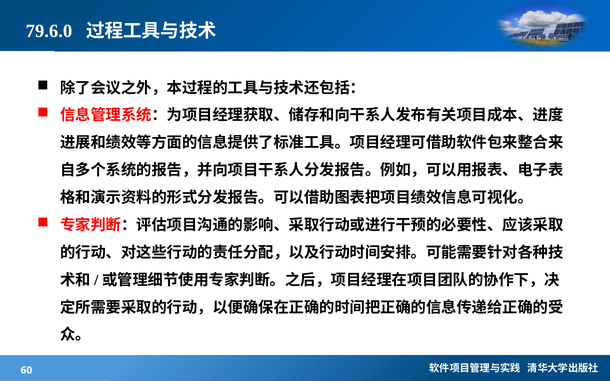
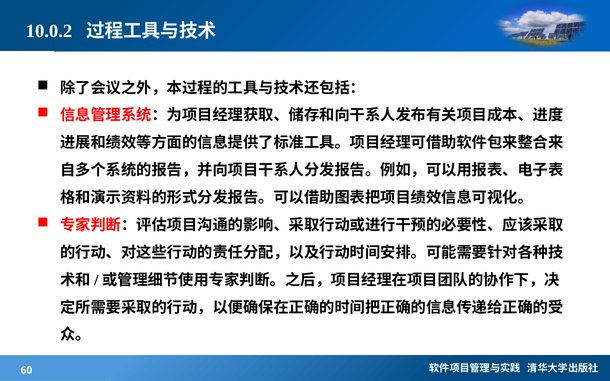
79.6.0: 79.6.0 -> 10.0.2
